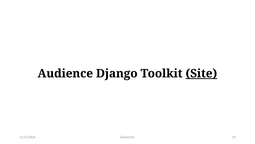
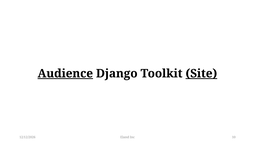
Audience underline: none -> present
